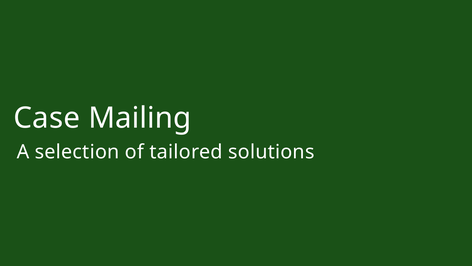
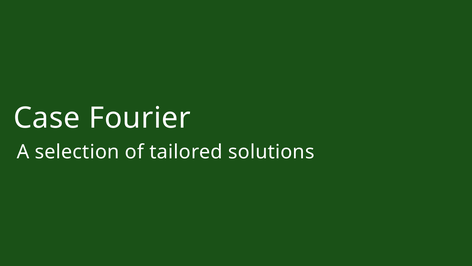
Mailing: Mailing -> Fourier
